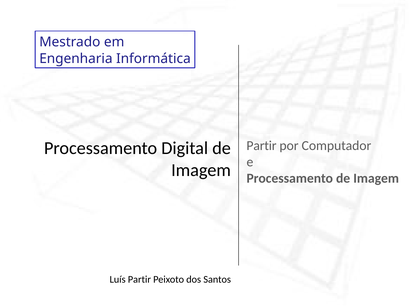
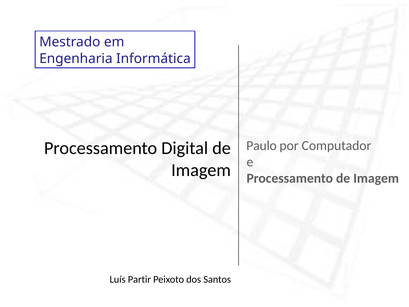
Partir at (262, 145): Partir -> Paulo
